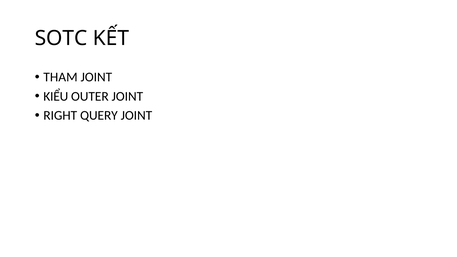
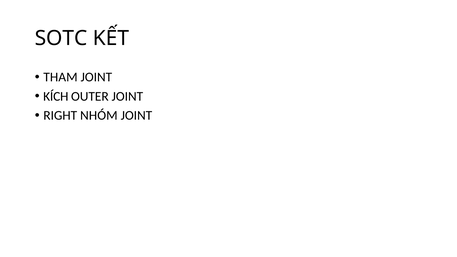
KIỂU: KIỂU -> KÍCH
QUERY: QUERY -> NHÓM
